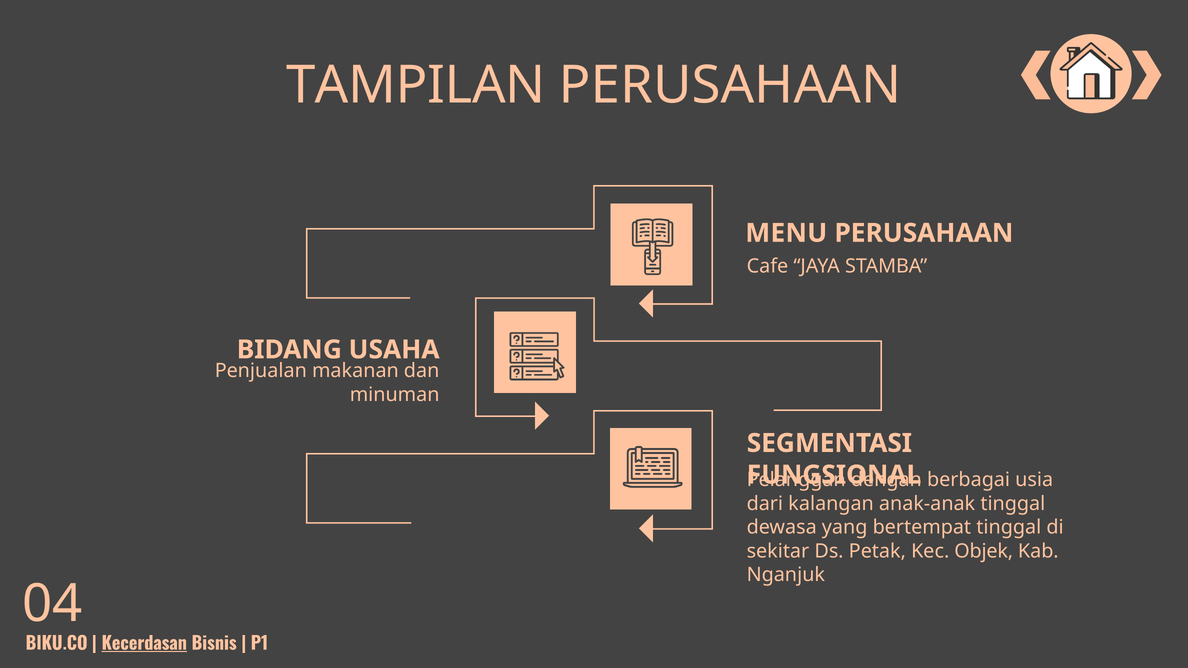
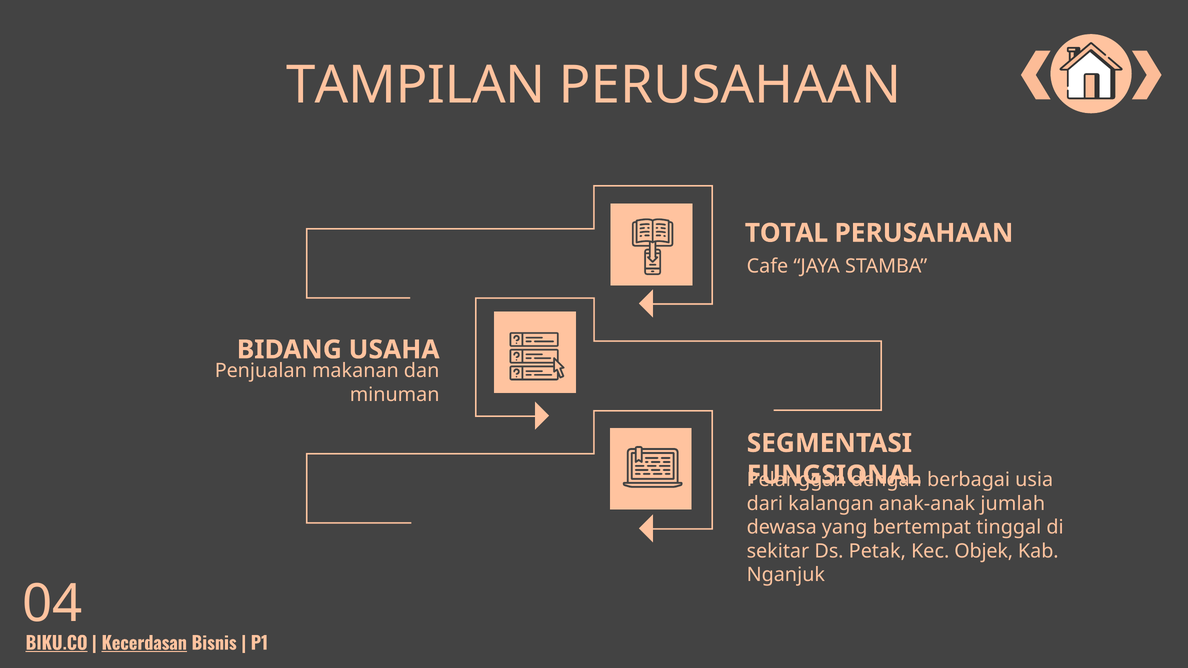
MENU: MENU -> TOTAL
anak-anak tinggal: tinggal -> jumlah
BIKU.CO underline: none -> present
